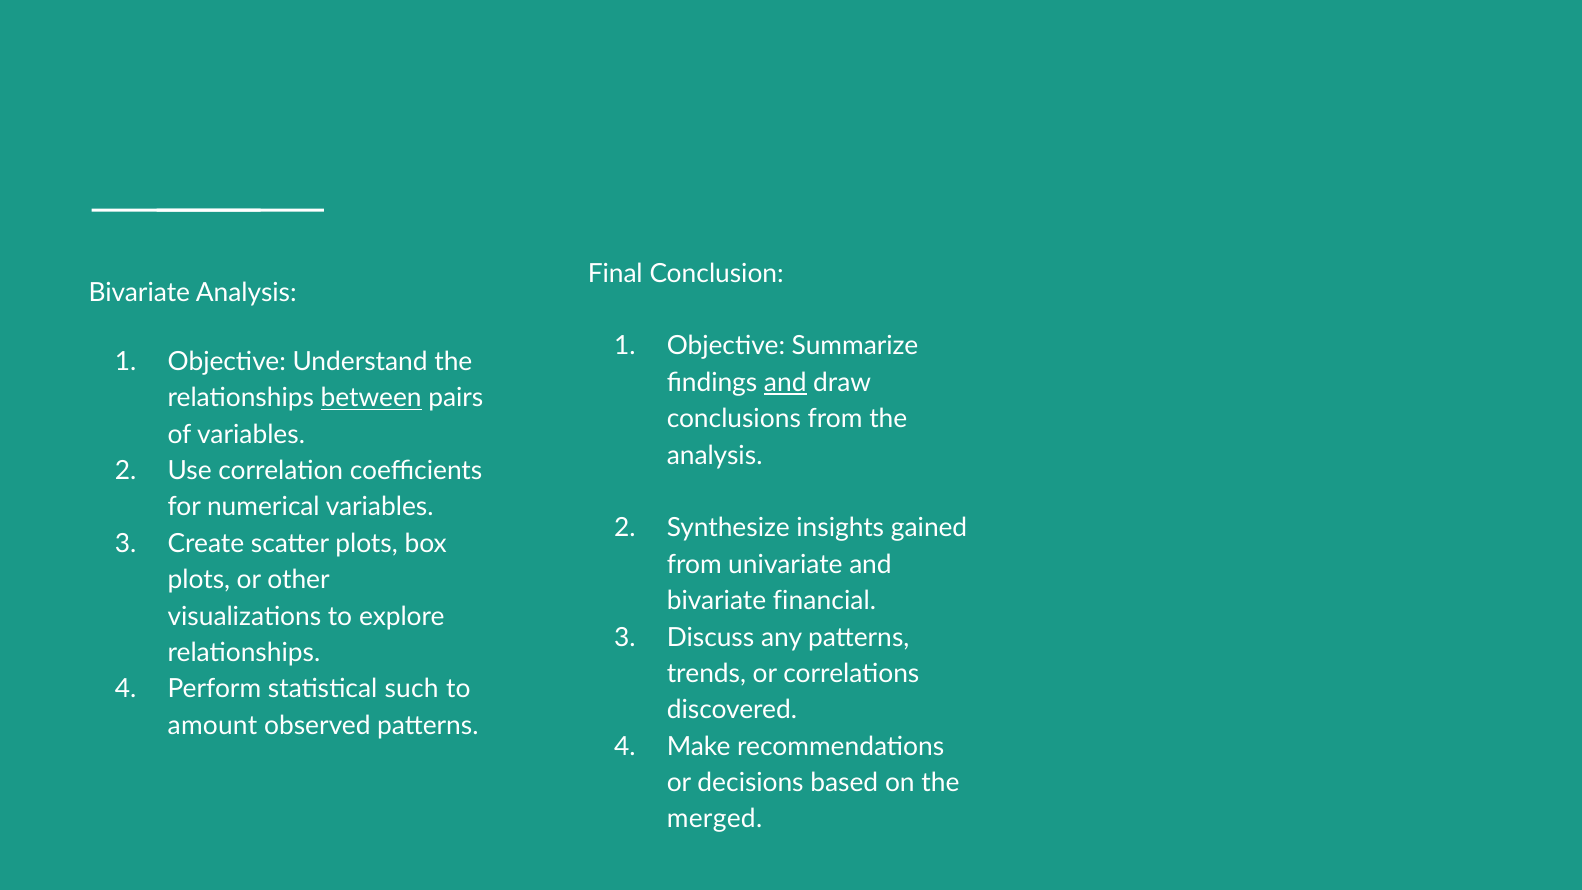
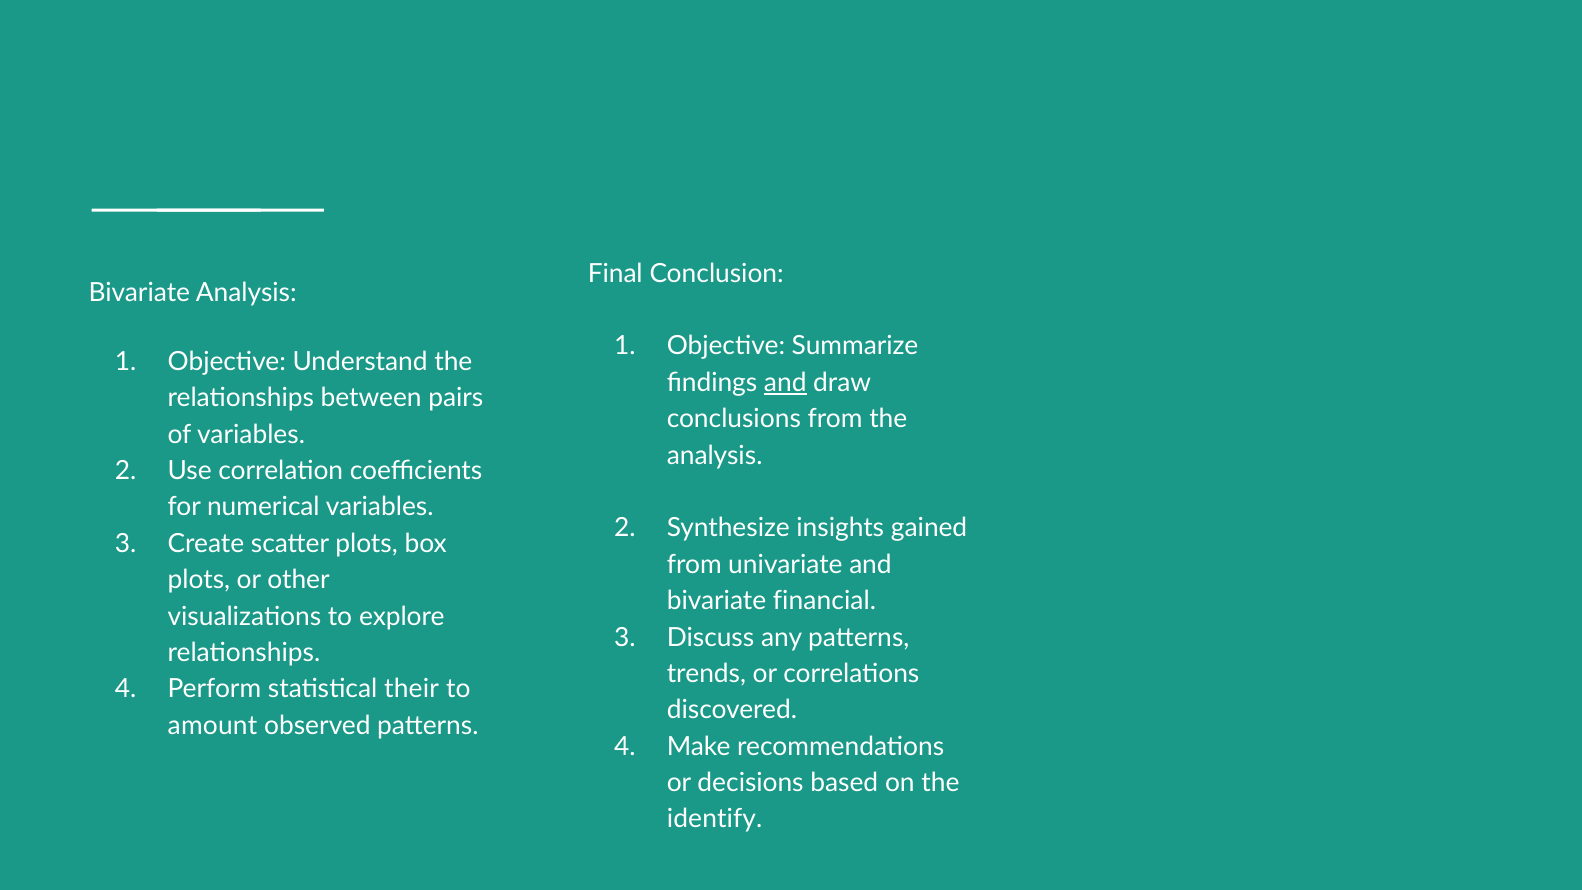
between underline: present -> none
such: such -> their
merged: merged -> identify
